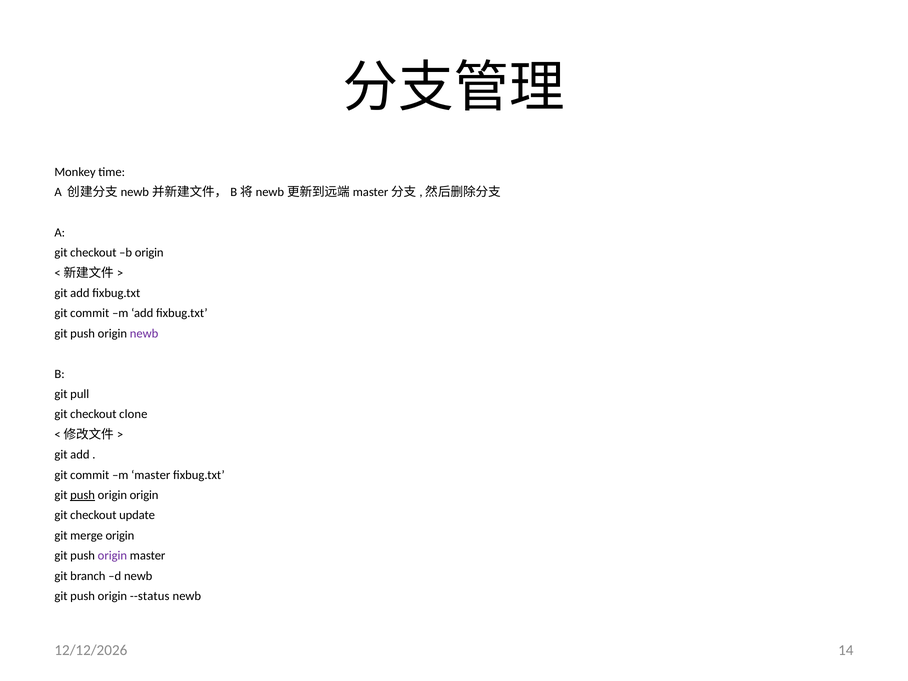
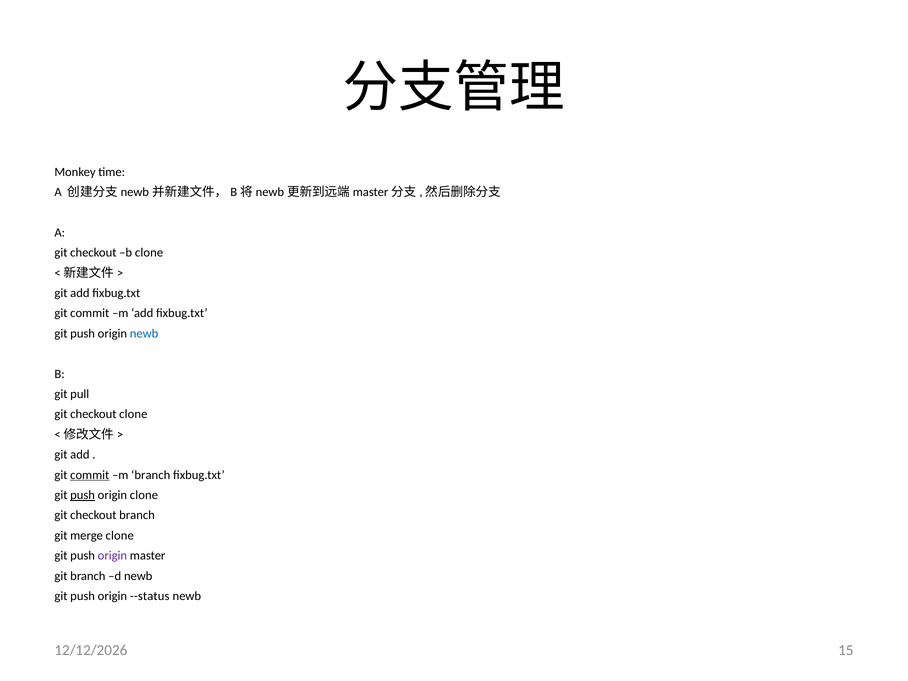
b origin: origin -> clone
newb at (144, 333) colour: purple -> blue
commit at (90, 475) underline: none -> present
m master: master -> branch
origin origin: origin -> clone
checkout update: update -> branch
merge origin: origin -> clone
14: 14 -> 15
